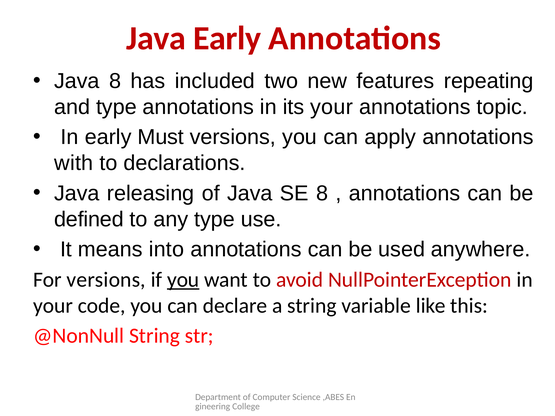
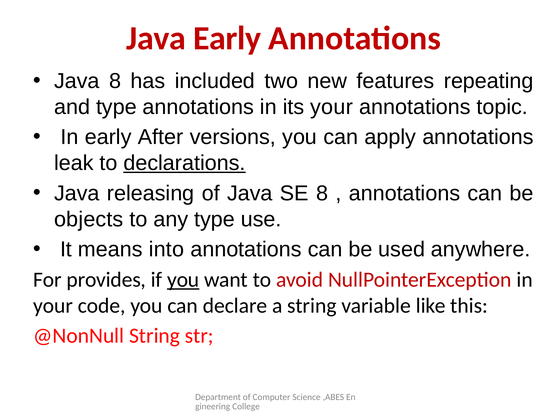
Must: Must -> After
with: with -> leak
declarations underline: none -> present
defined: defined -> objects
For versions: versions -> provides
